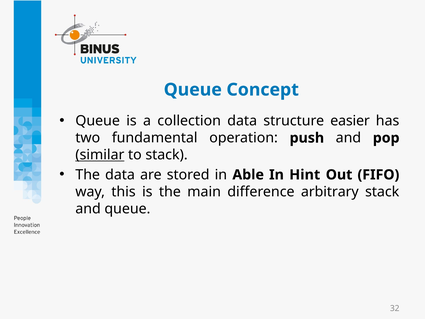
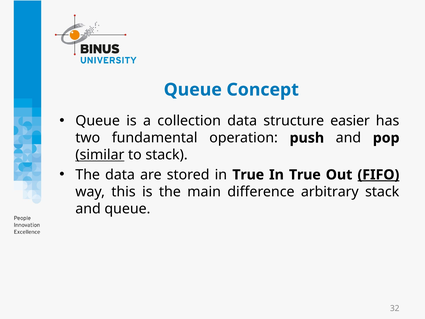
stored in Able: Able -> True
Hint at (305, 175): Hint -> True
FIFO underline: none -> present
